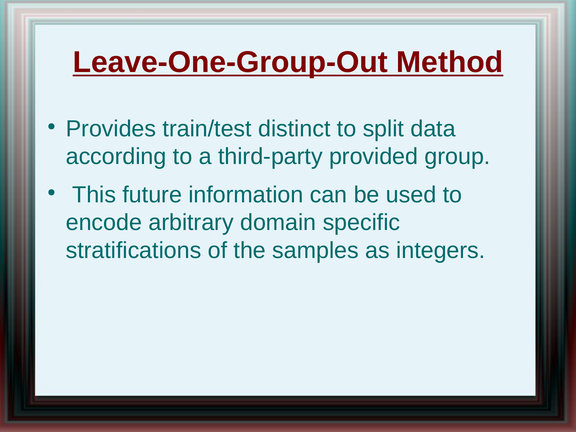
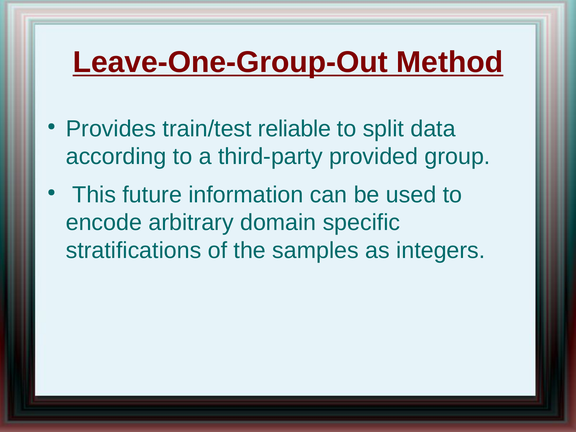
distinct: distinct -> reliable
